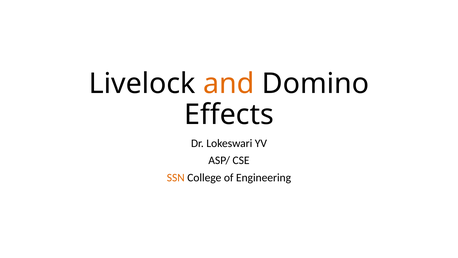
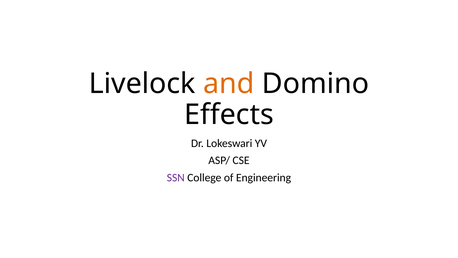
SSN colour: orange -> purple
